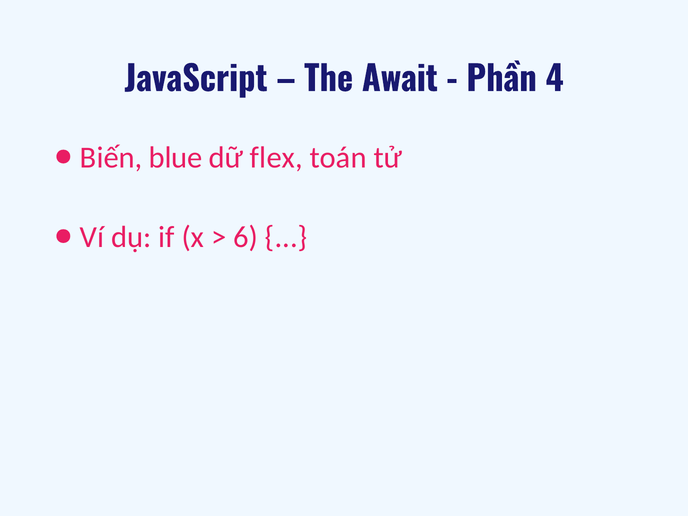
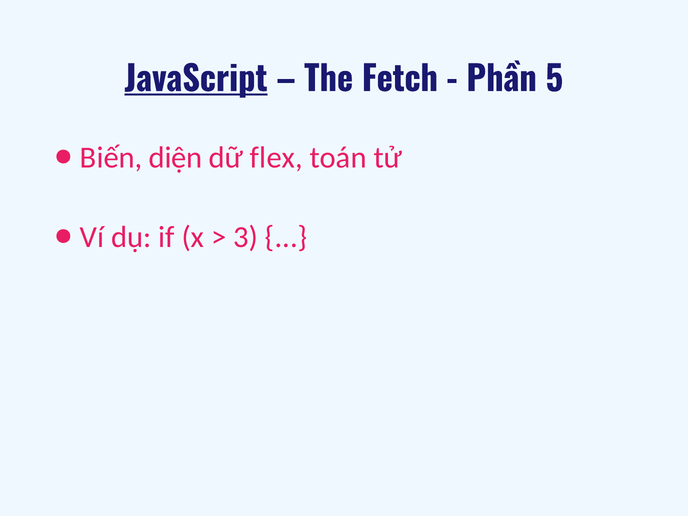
JavaScript underline: none -> present
Await: Await -> Fetch
4: 4 -> 5
blue: blue -> diện
6: 6 -> 3
